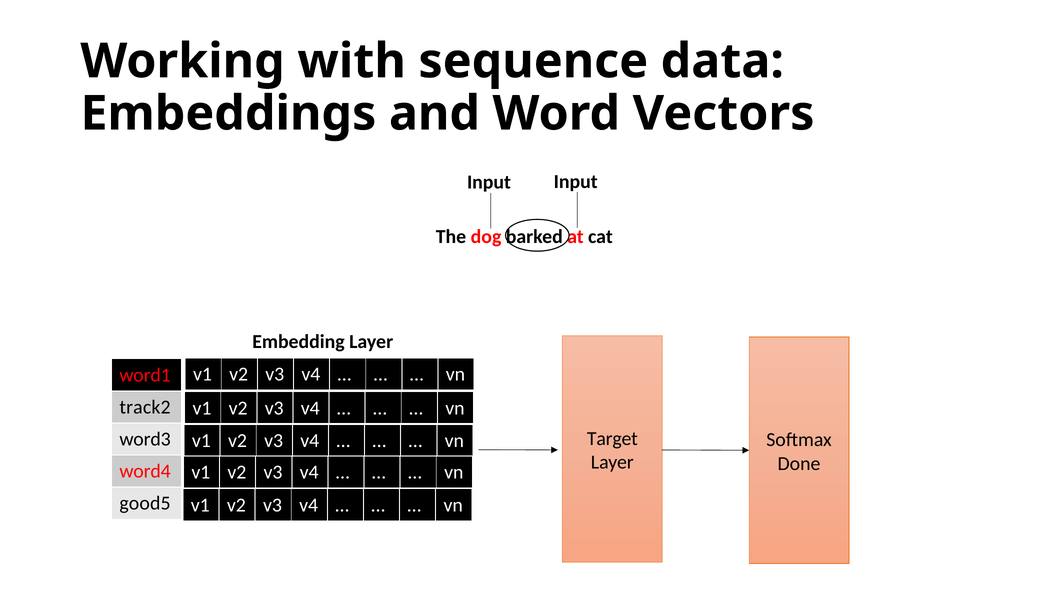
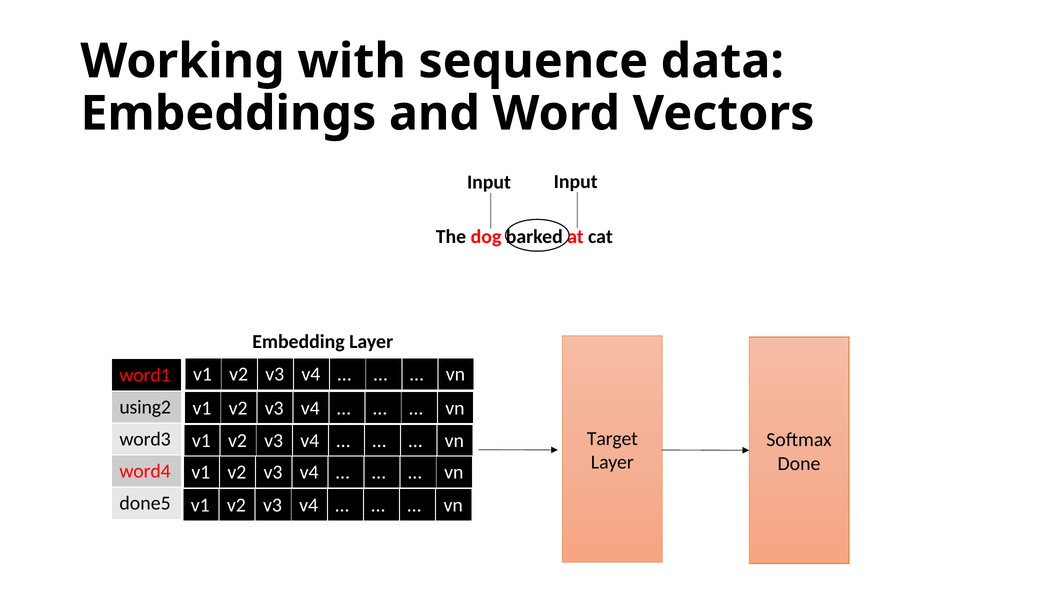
track2: track2 -> using2
good5: good5 -> done5
